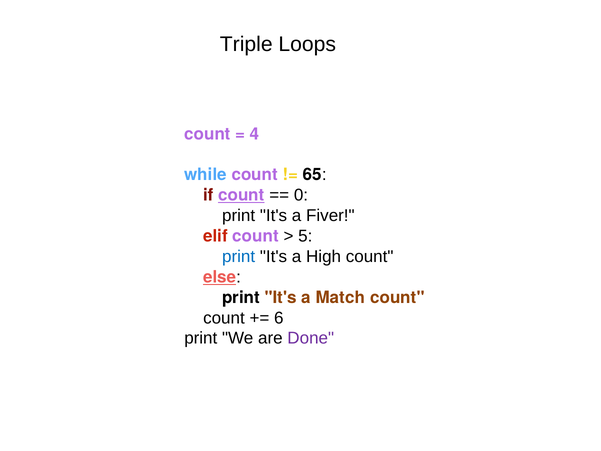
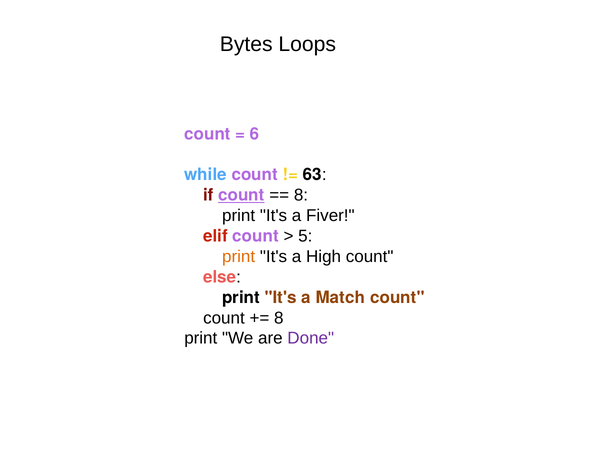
Triple: Triple -> Bytes
4: 4 -> 6
65: 65 -> 63
0 at (301, 195): 0 -> 8
print at (239, 256) colour: blue -> orange
else underline: present -> none
6 at (279, 318): 6 -> 8
